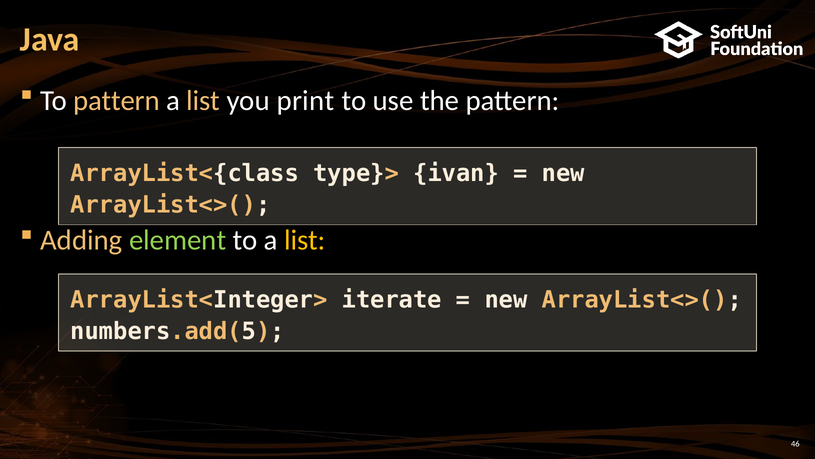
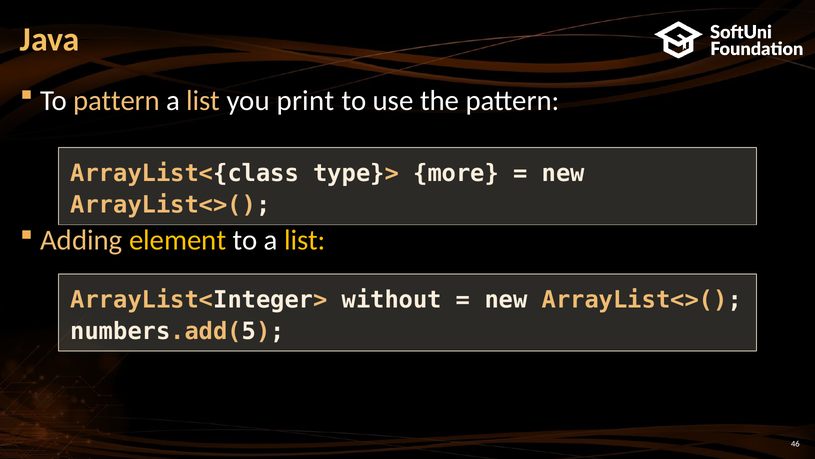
ivan: ivan -> more
element colour: light green -> yellow
iterate: iterate -> without
